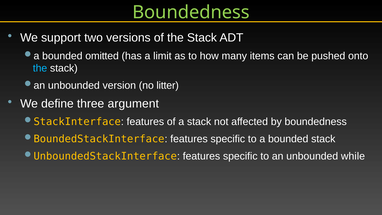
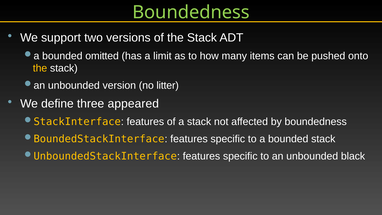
the at (40, 68) colour: light blue -> yellow
argument: argument -> appeared
while: while -> black
